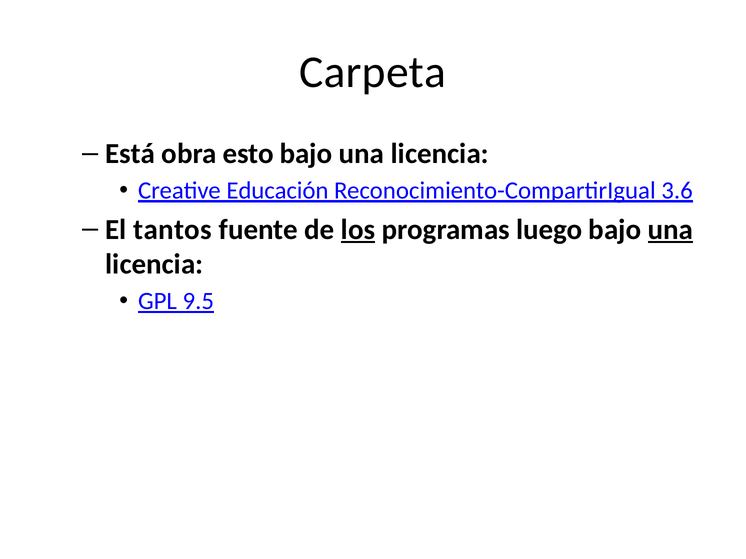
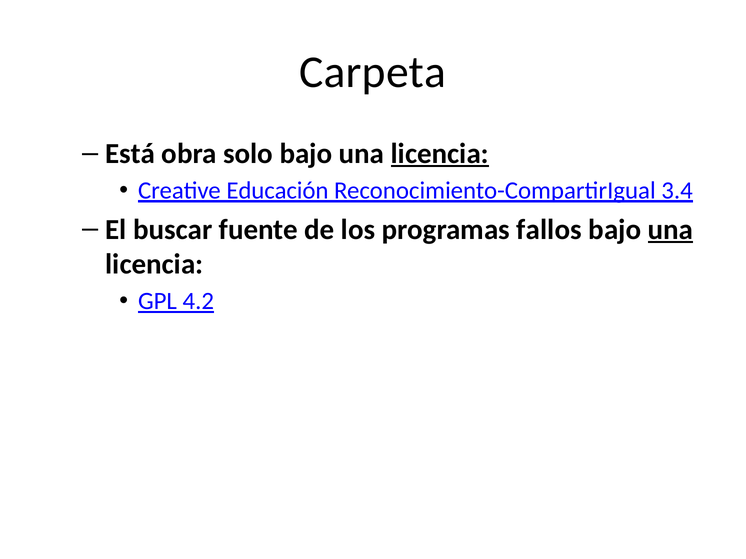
esto: esto -> solo
licencia at (440, 154) underline: none -> present
3.6: 3.6 -> 3.4
tantos: tantos -> buscar
los underline: present -> none
luego: luego -> fallos
9.5: 9.5 -> 4.2
